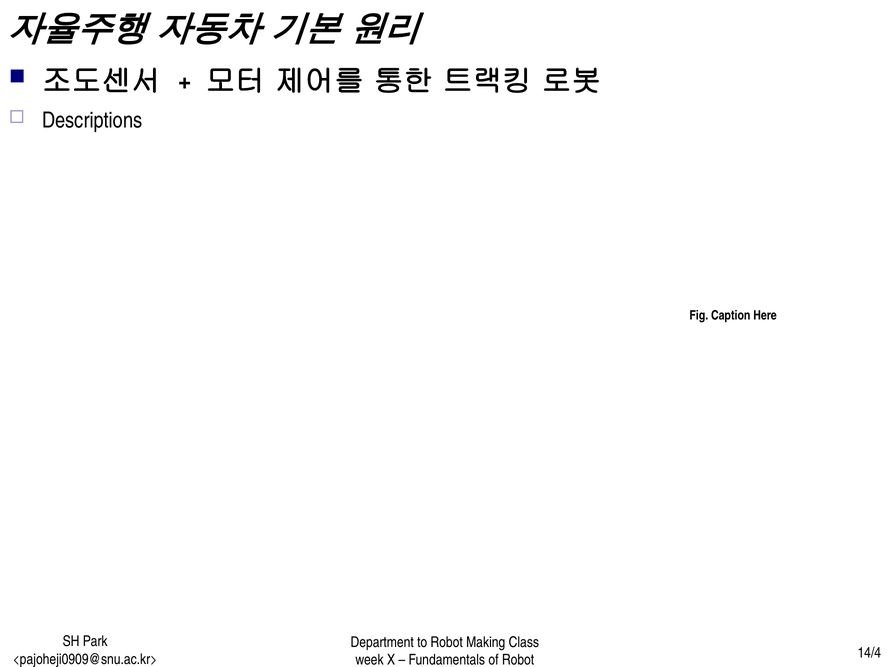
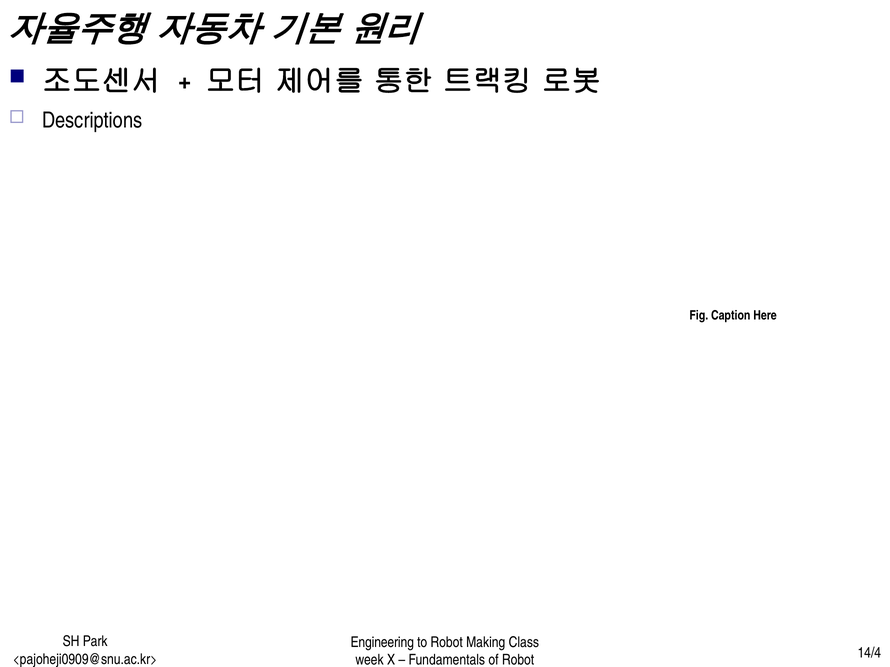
Department: Department -> Engineering
